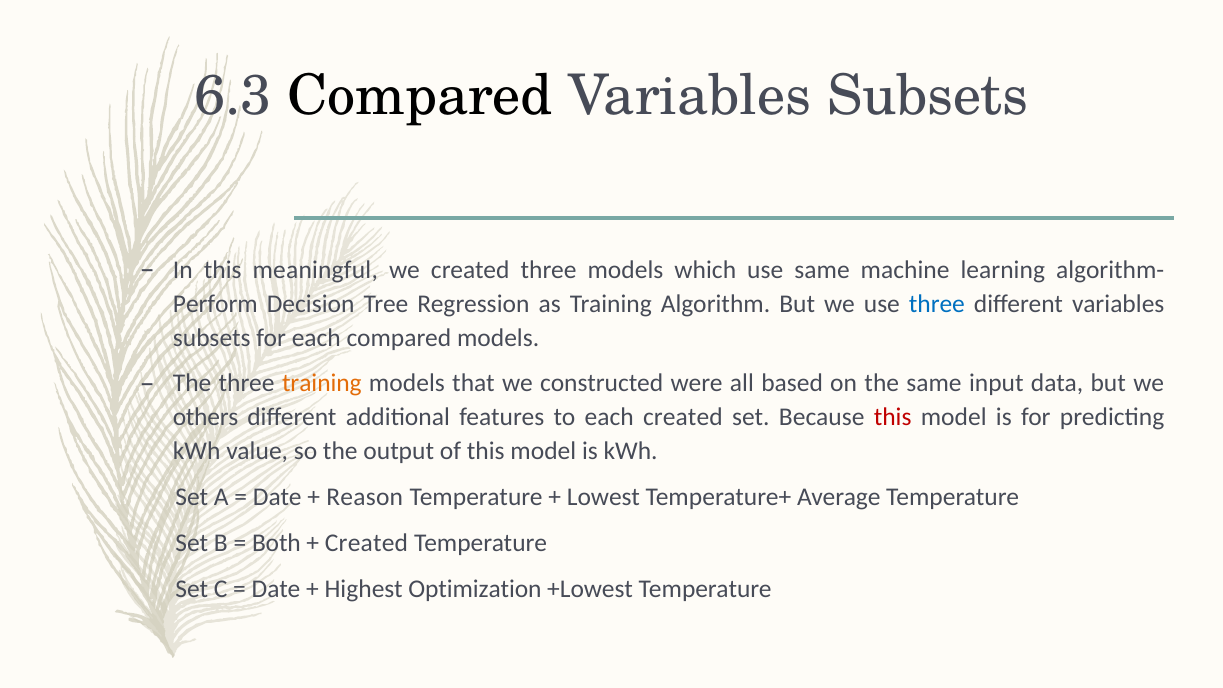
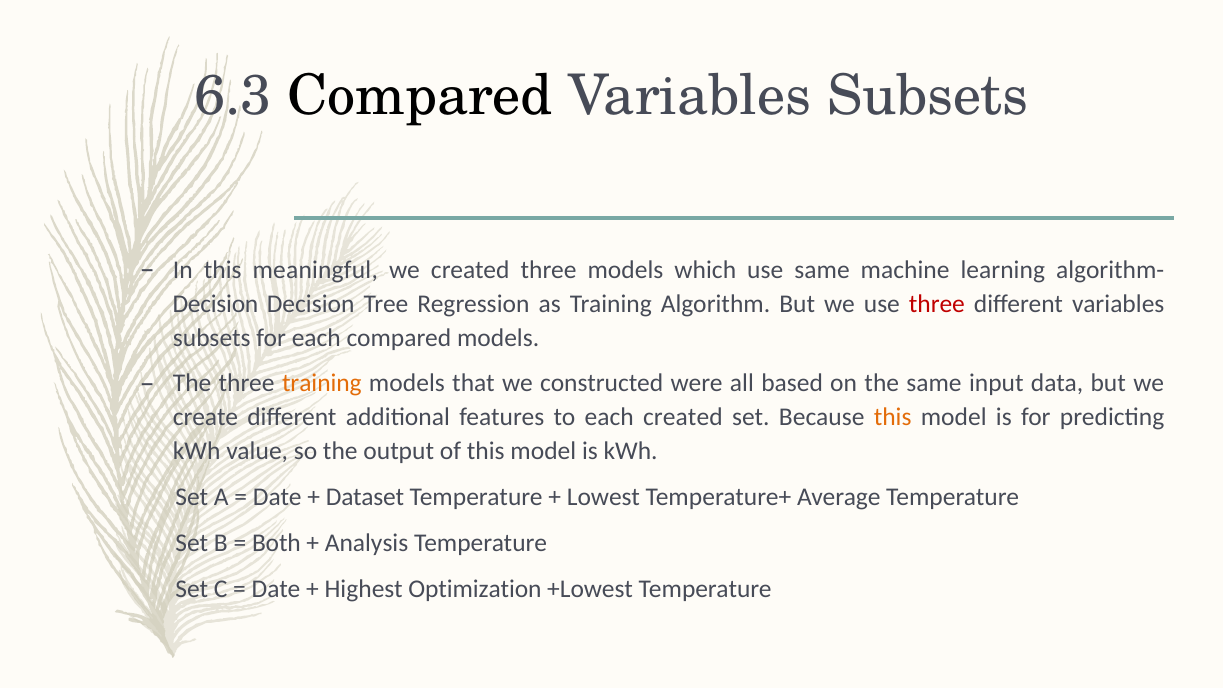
Perform at (215, 304): Perform -> Decision
three at (937, 304) colour: blue -> red
others: others -> create
this at (893, 417) colour: red -> orange
Reason: Reason -> Dataset
Created at (366, 543): Created -> Analysis
